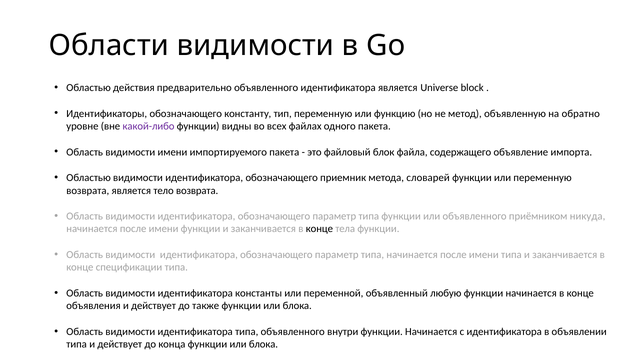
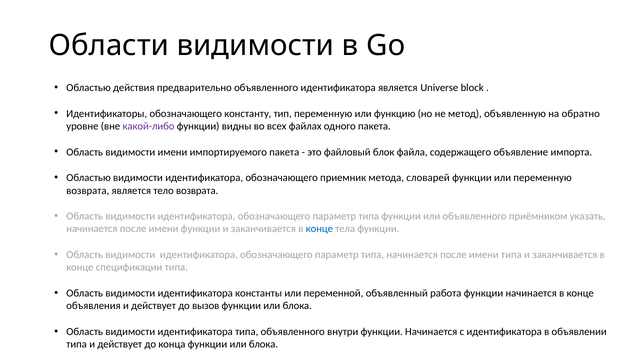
никуда: никуда -> указать
конце at (319, 229) colour: black -> blue
любую: любую -> работа
также: также -> вызов
